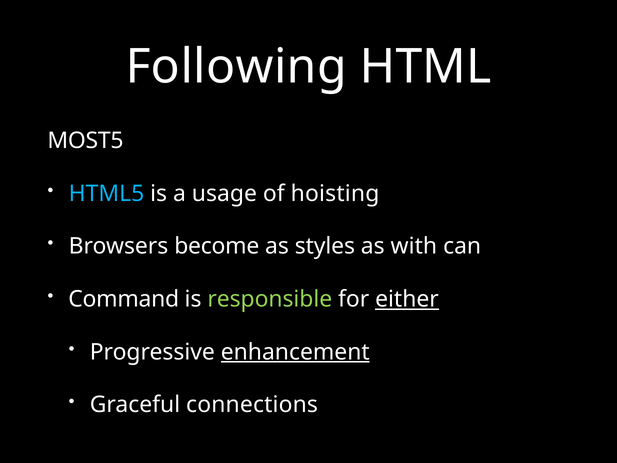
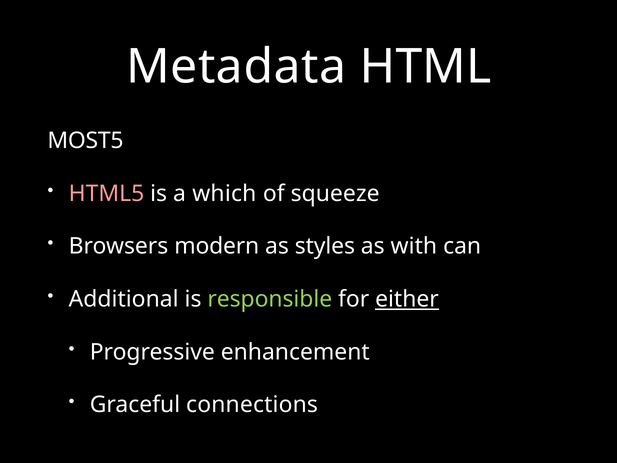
Following: Following -> Metadata
HTML5 colour: light blue -> pink
usage: usage -> which
hoisting: hoisting -> squeeze
become: become -> modern
Command: Command -> Additional
enhancement underline: present -> none
